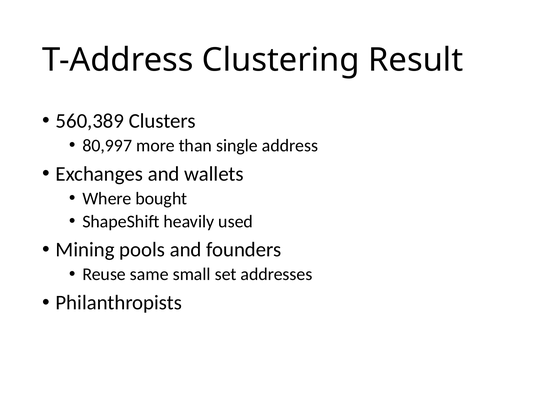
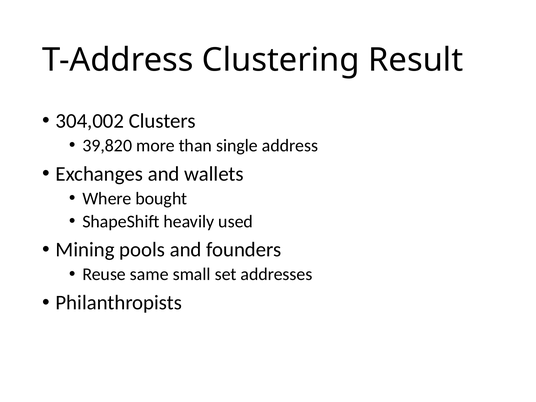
560,389: 560,389 -> 304,002
80,997: 80,997 -> 39,820
